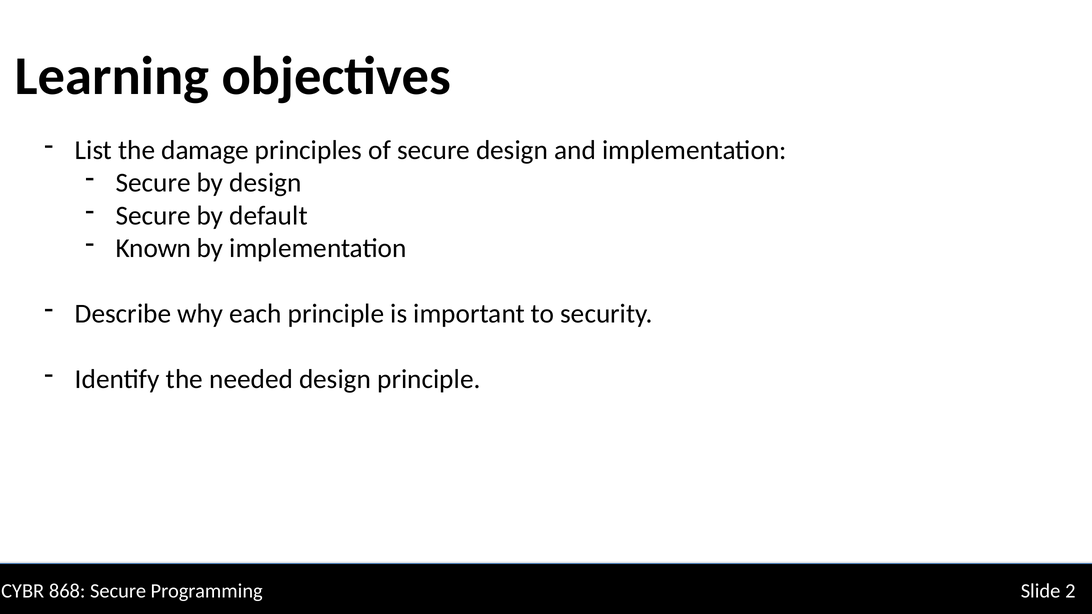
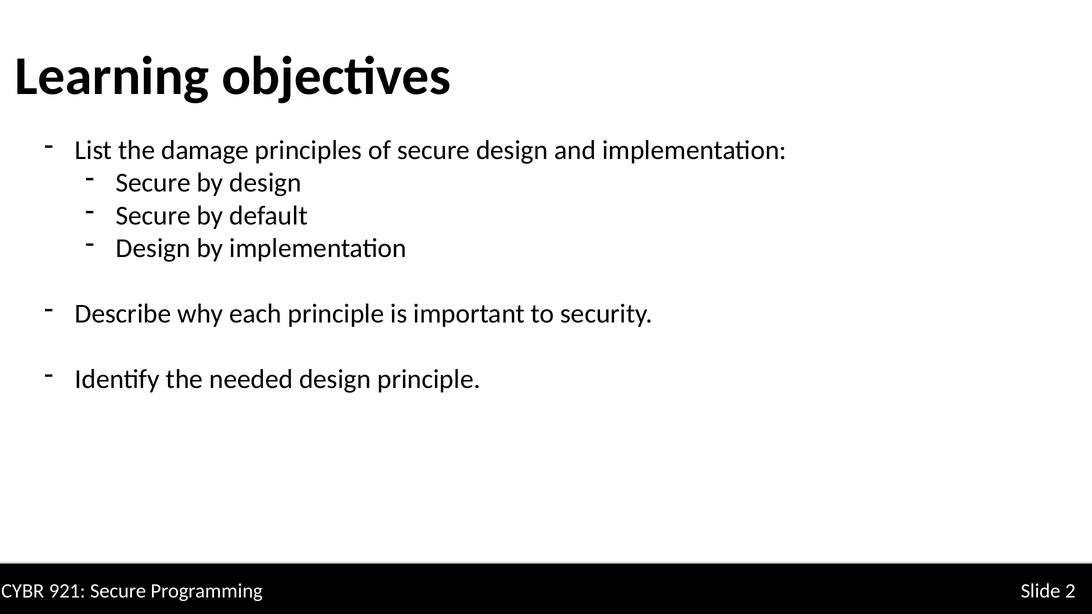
Known at (153, 249): Known -> Design
868: 868 -> 921
